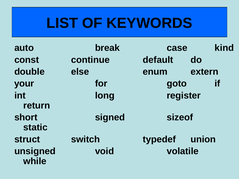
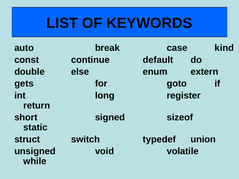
your: your -> gets
